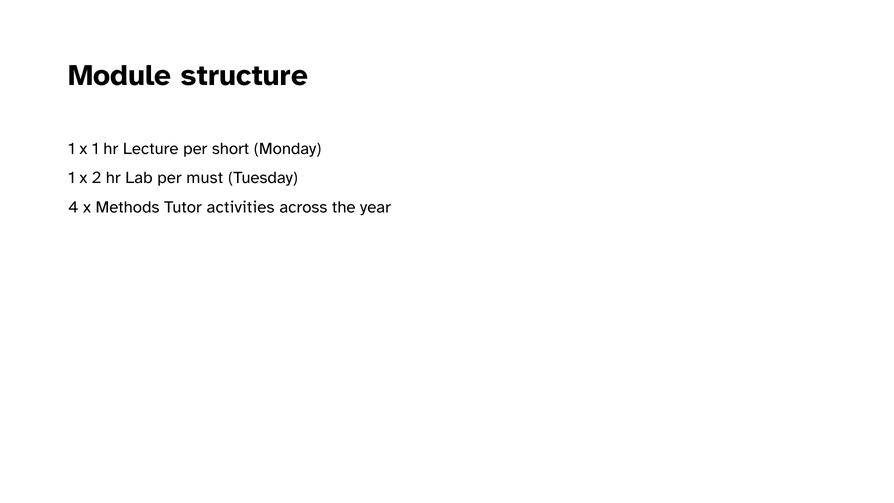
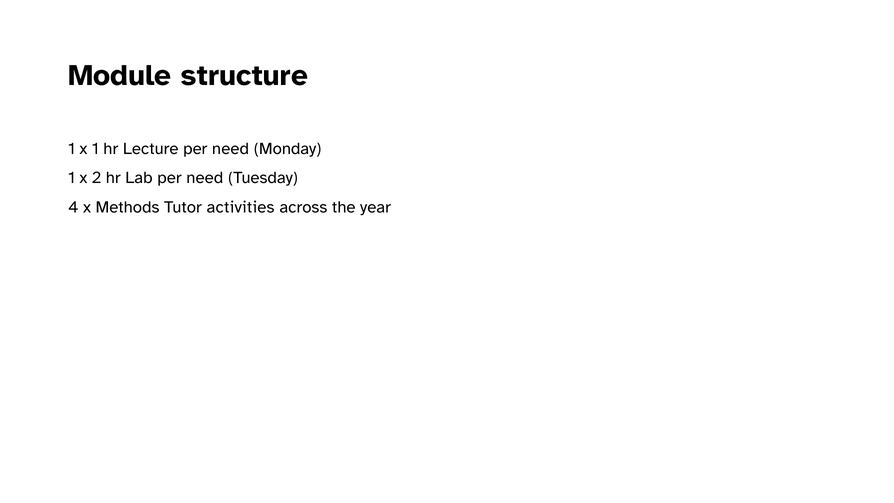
Lecture per short: short -> need
Lab per must: must -> need
